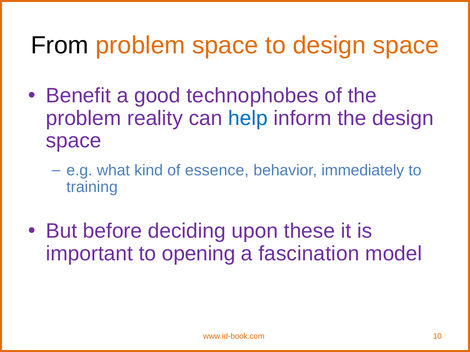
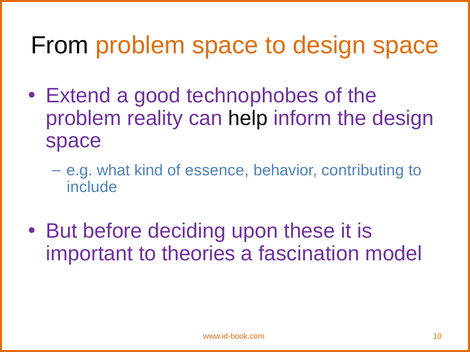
Benefit: Benefit -> Extend
help colour: blue -> black
immediately: immediately -> contributing
training: training -> include
opening: opening -> theories
